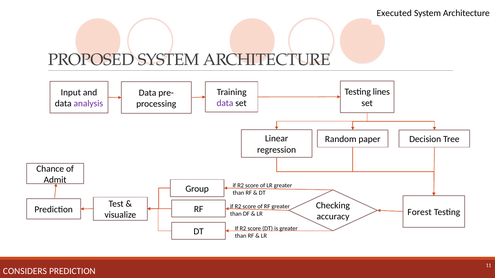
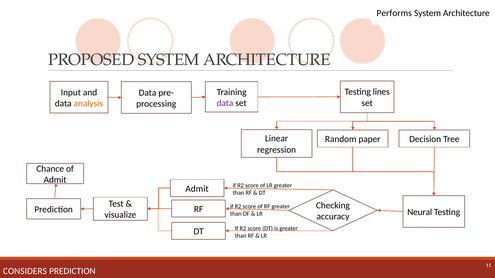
Executed: Executed -> Performs
analysis colour: purple -> orange
Group at (197, 189): Group -> Admit
Forest: Forest -> Neural
